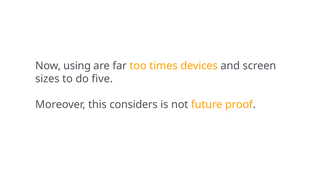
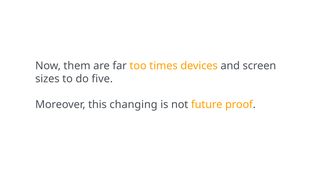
using: using -> them
considers: considers -> changing
